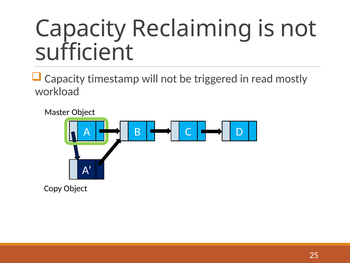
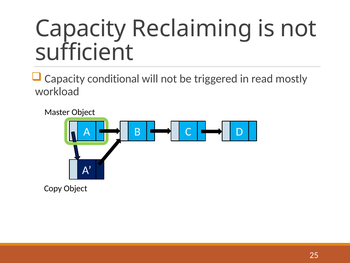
timestamp: timestamp -> conditional
